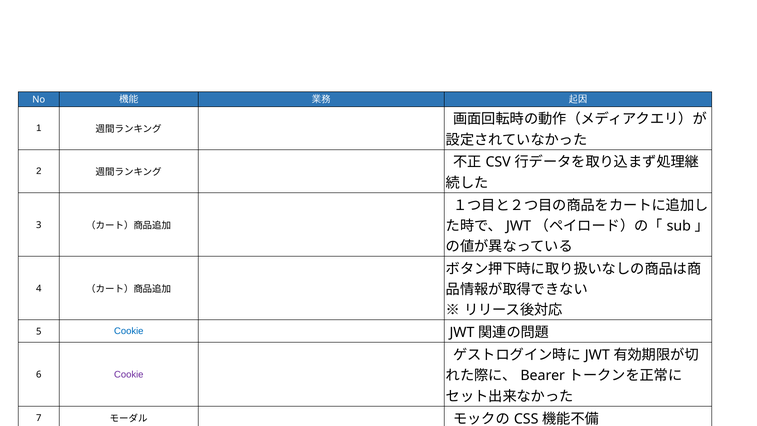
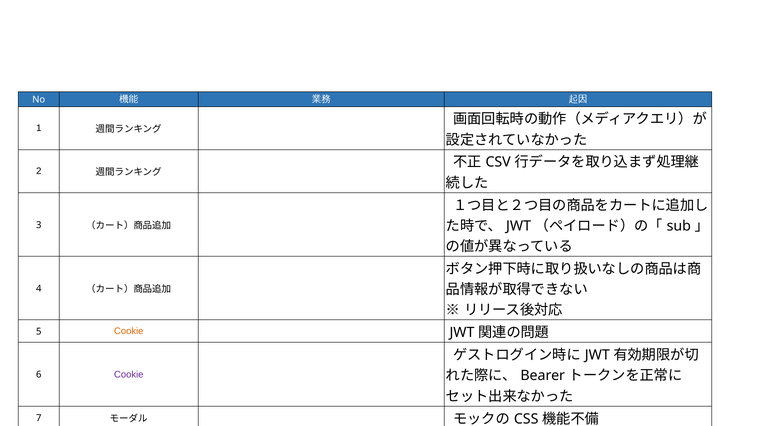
Cookie at (129, 331) colour: blue -> orange
